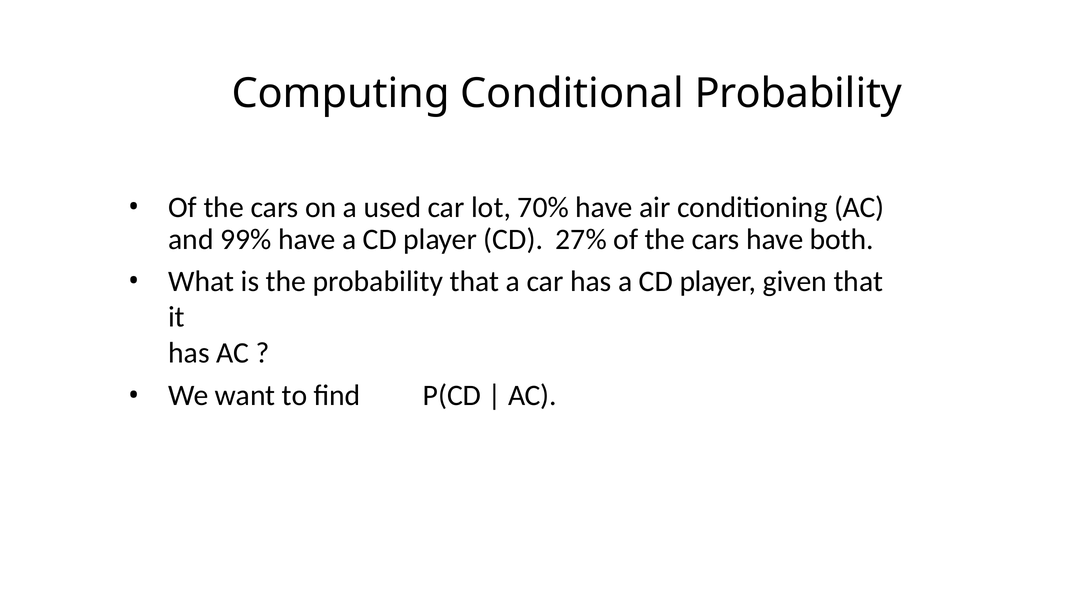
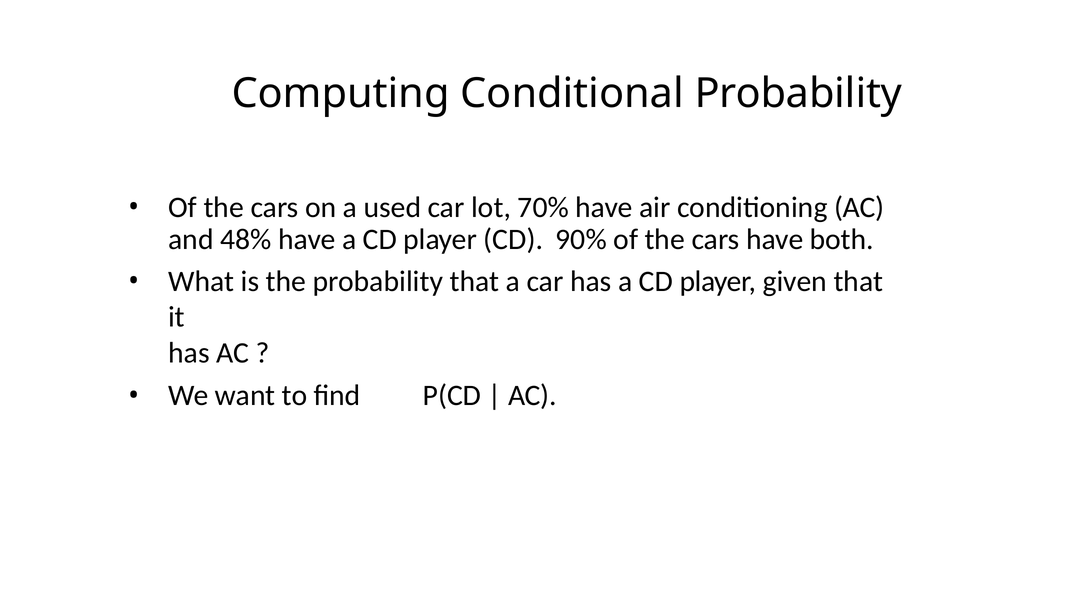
99%: 99% -> 48%
27%: 27% -> 90%
